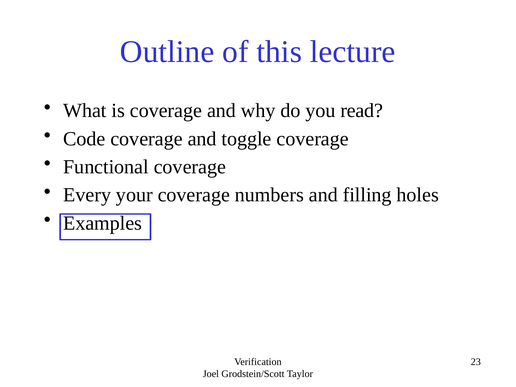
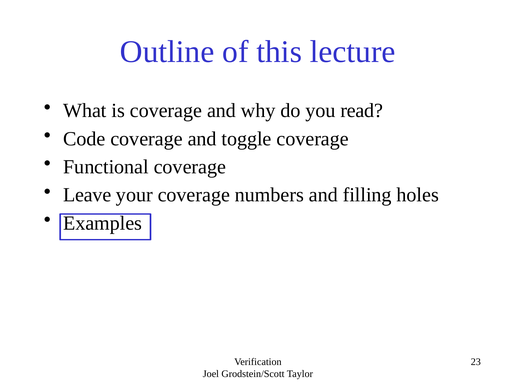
Every: Every -> Leave
